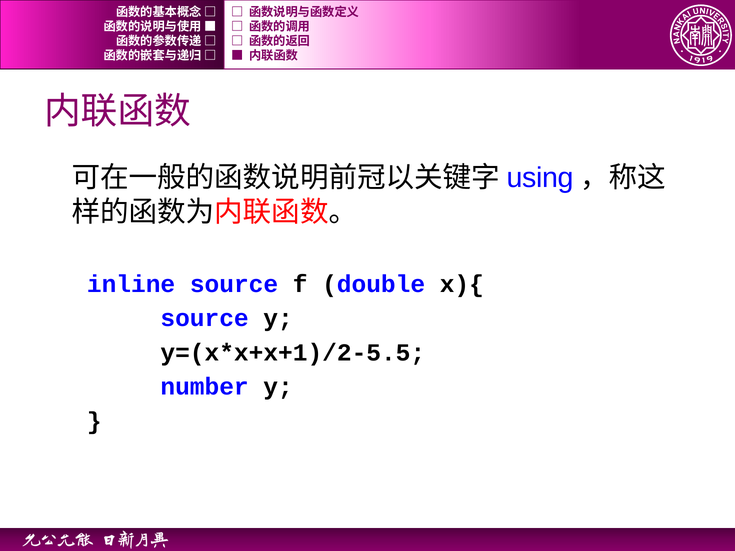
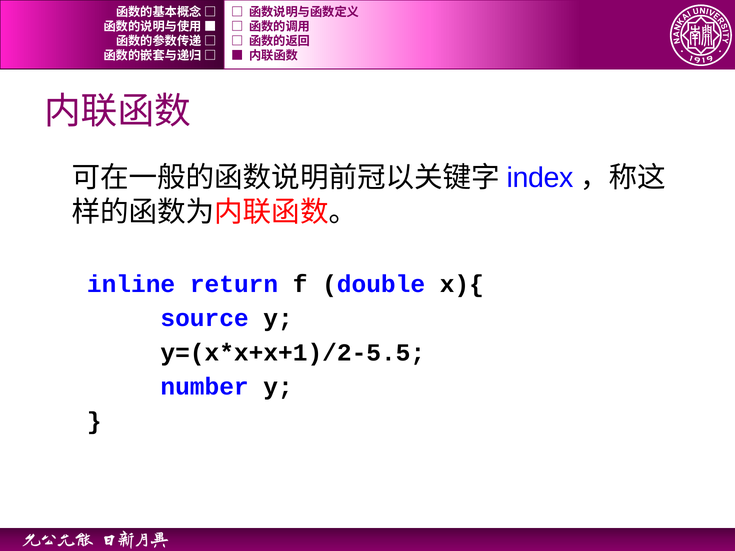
using: using -> index
inline source: source -> return
